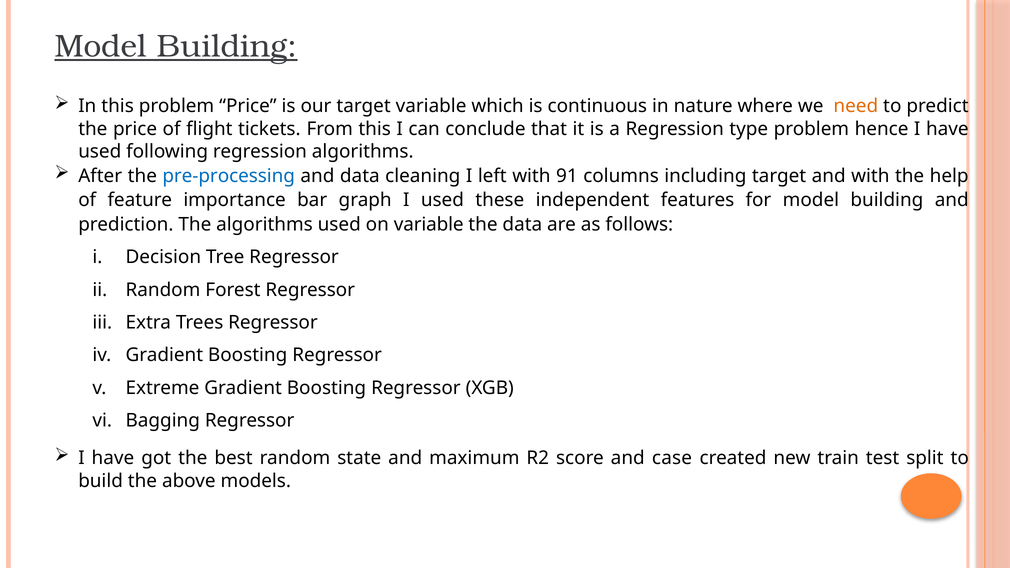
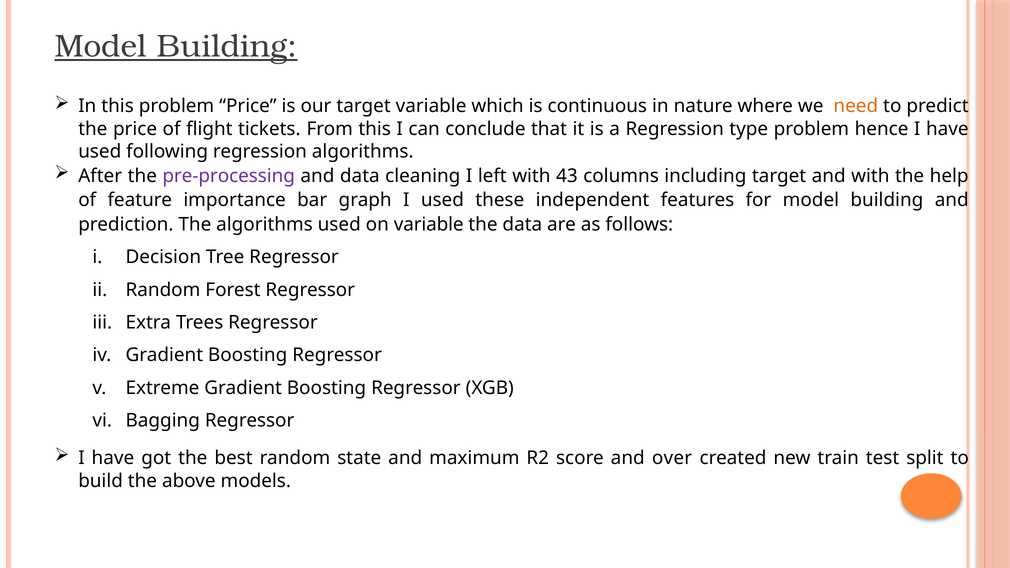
pre-processing colour: blue -> purple
91: 91 -> 43
case: case -> over
